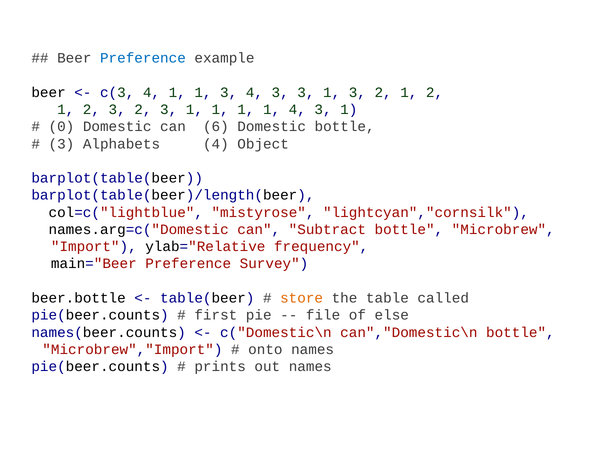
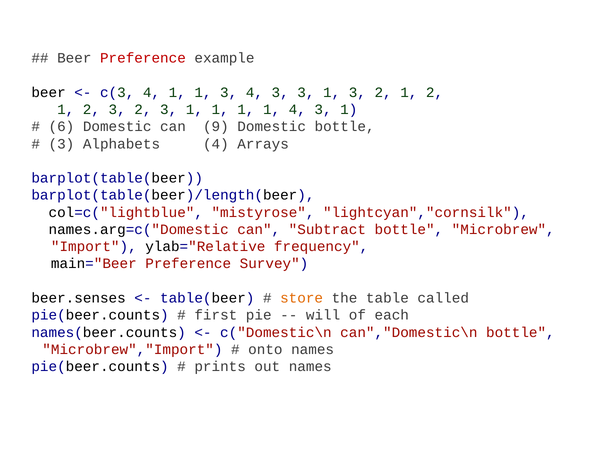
Preference at (143, 58) colour: blue -> red
0: 0 -> 6
6: 6 -> 9
Object: Object -> Arrays
beer.bottle: beer.bottle -> beer.senses
file: file -> will
else: else -> each
